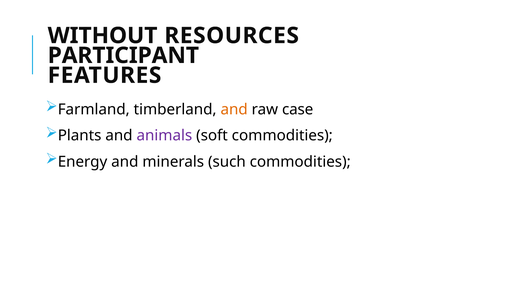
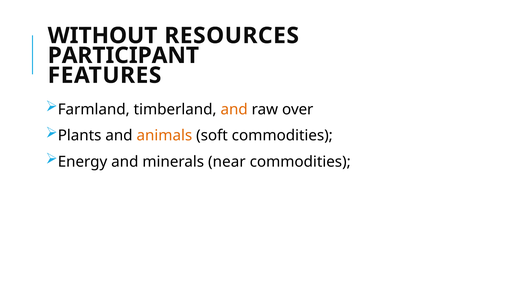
case: case -> over
animals colour: purple -> orange
such: such -> near
